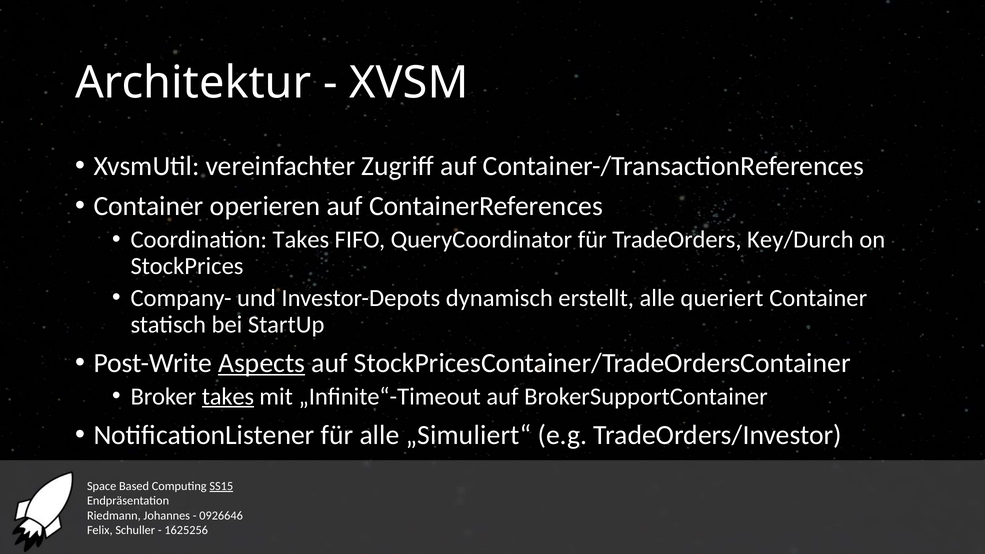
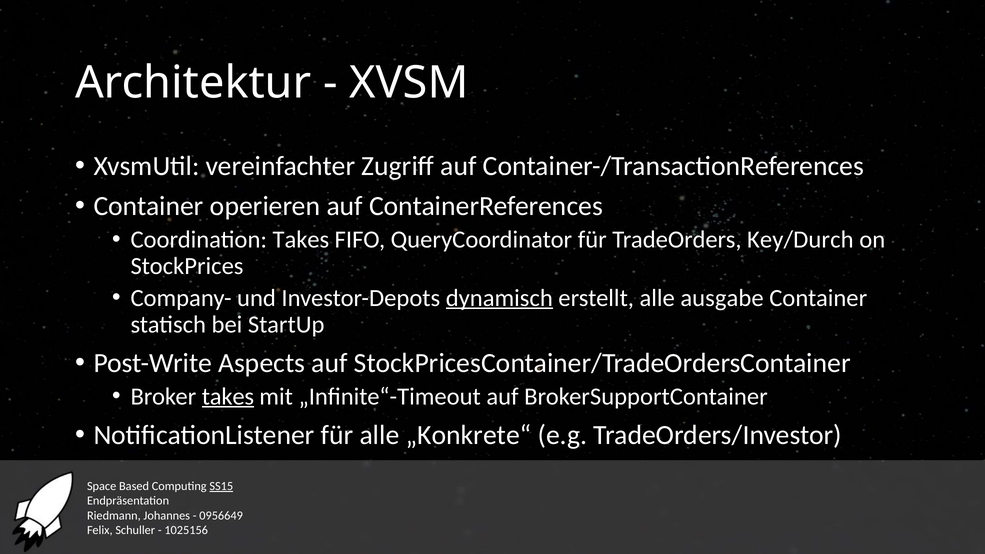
dynamisch underline: none -> present
queriert: queriert -> ausgabe
Aspects underline: present -> none
„Simuliert“: „Simuliert“ -> „Konkrete“
0926646: 0926646 -> 0956649
1625256: 1625256 -> 1025156
